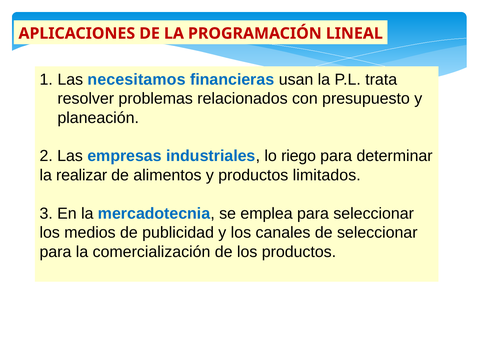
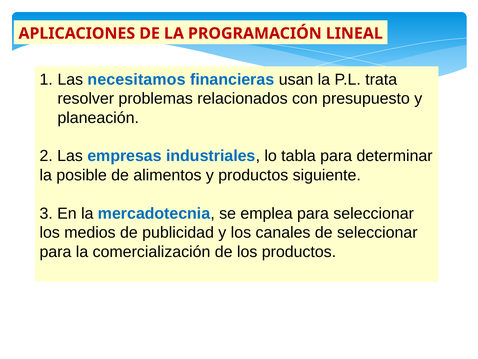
riego: riego -> tabla
realizar: realizar -> posible
limitados: limitados -> siguiente
